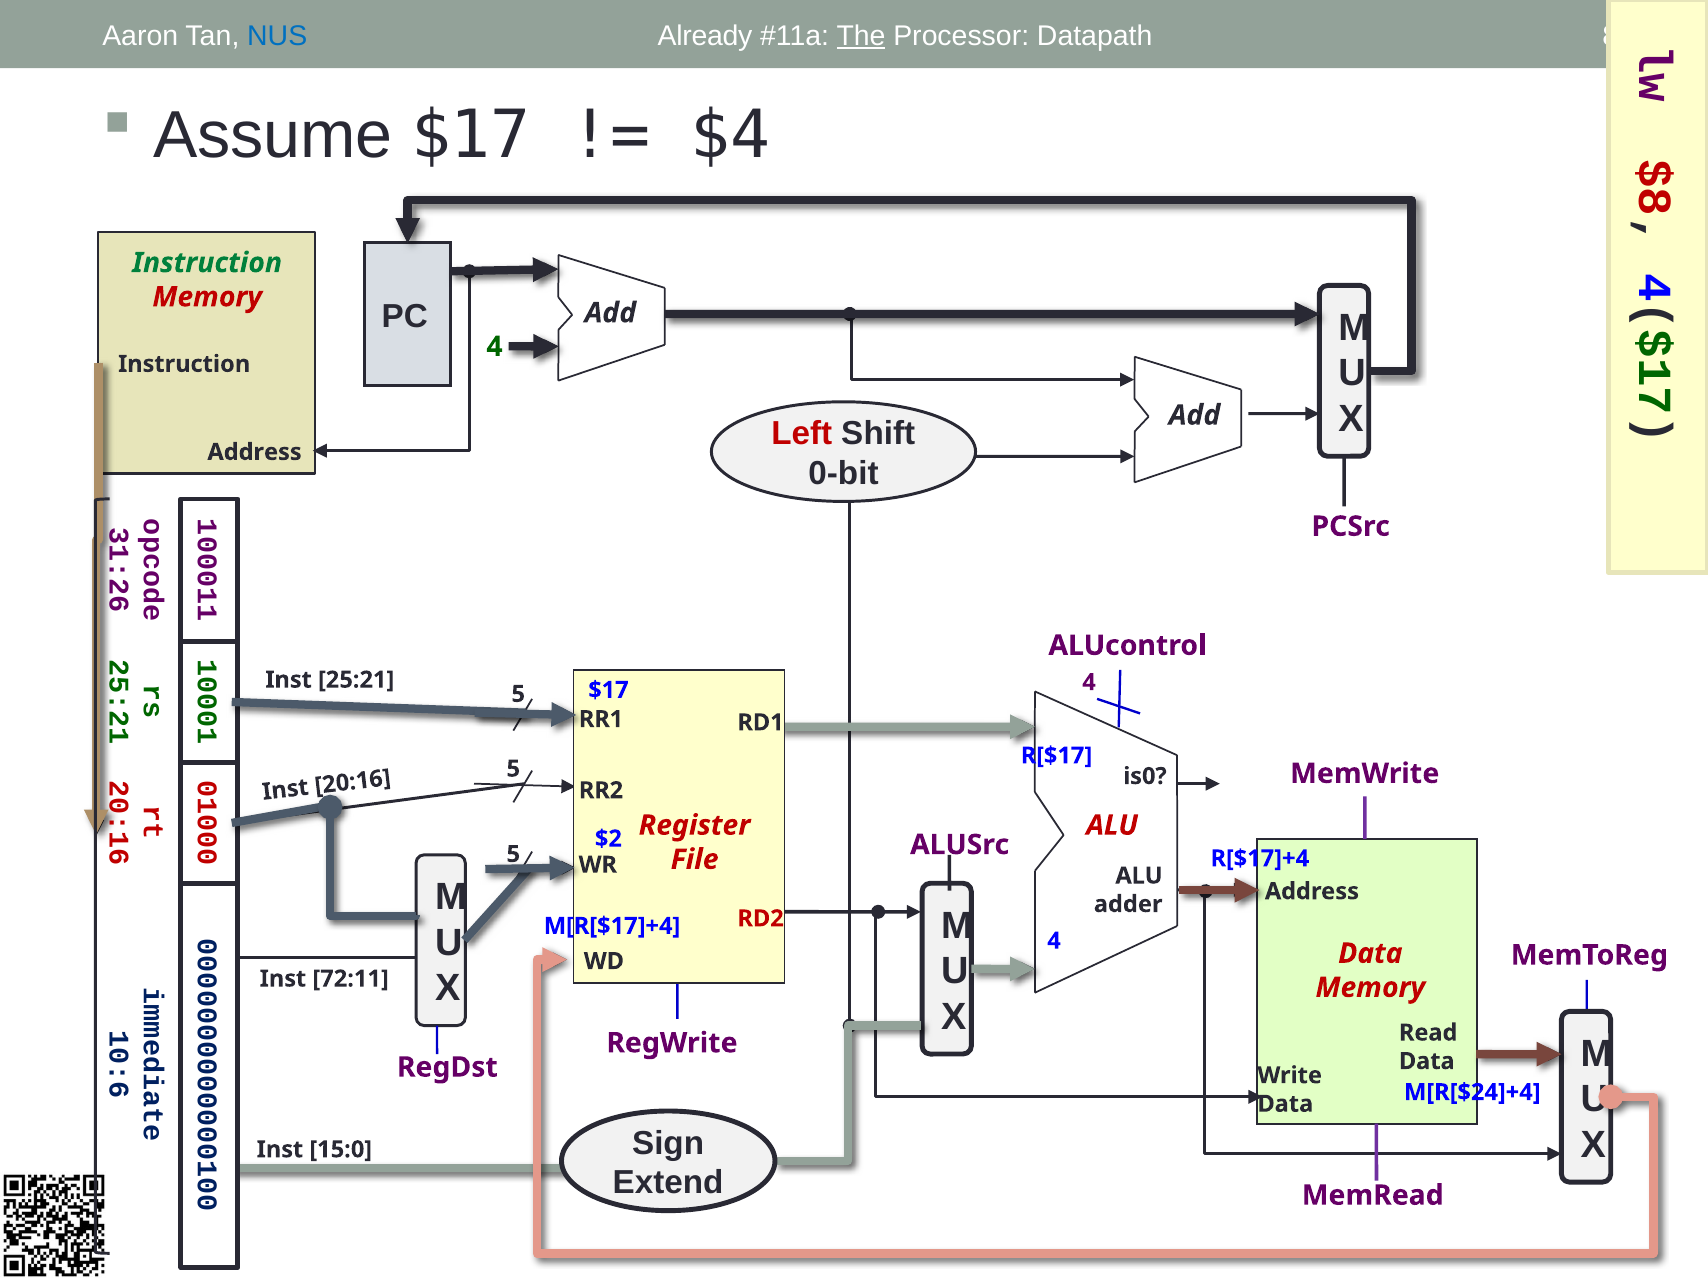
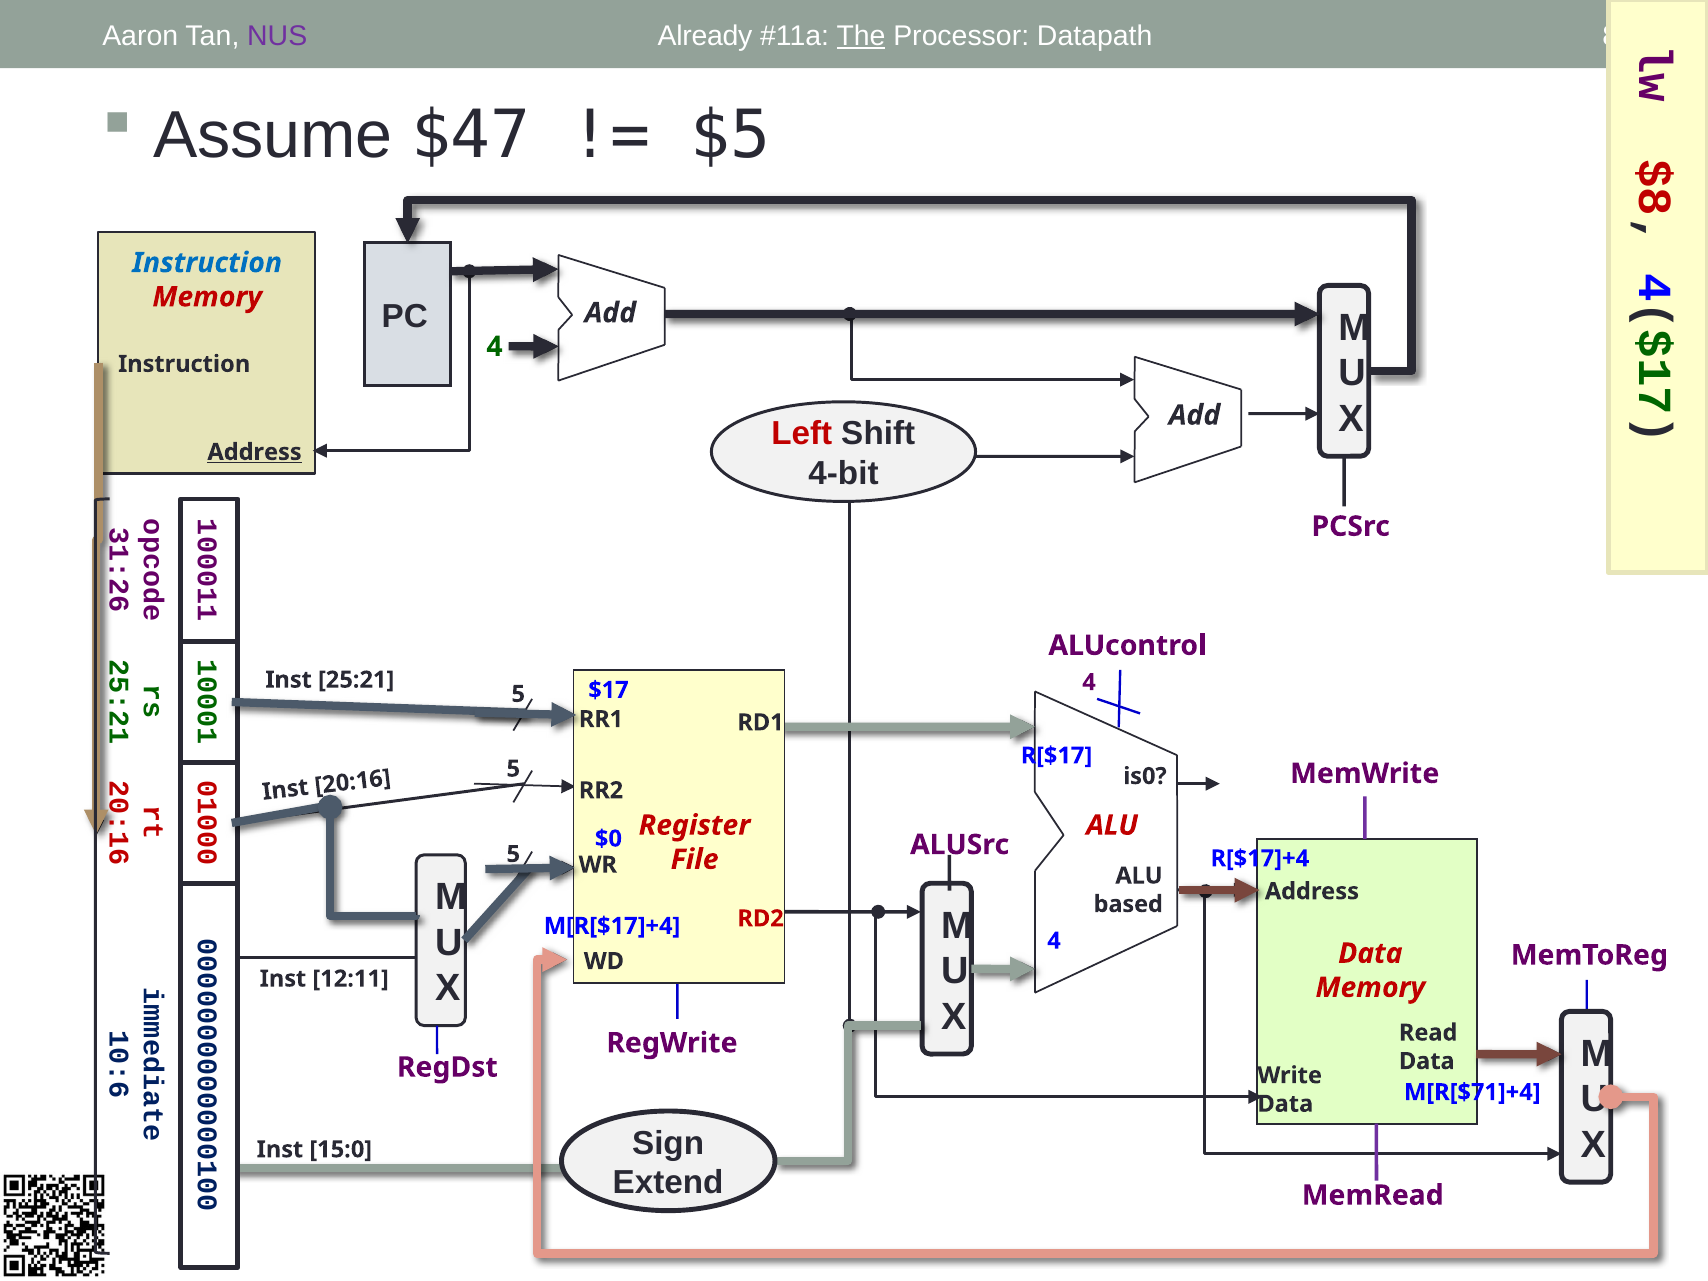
NUS colour: blue -> purple
Assume $17: $17 -> $47
$4: $4 -> $5
Instruction at (207, 263) colour: green -> blue
Address at (255, 452) underline: none -> present
0-bit: 0-bit -> 4-bit
$2: $2 -> $0
adder: adder -> based
72:11: 72:11 -> 12:11
M[R[$24]+4: M[R[$24]+4 -> M[R[$71]+4
